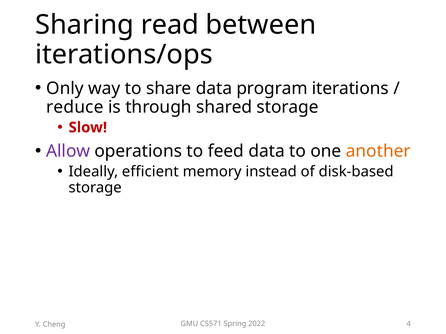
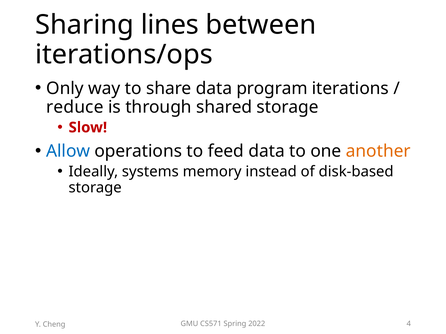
read: read -> lines
Allow colour: purple -> blue
efficient: efficient -> systems
